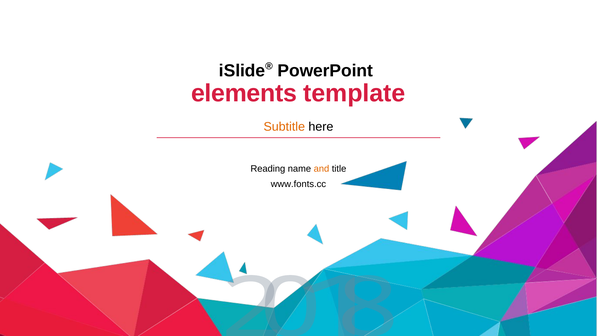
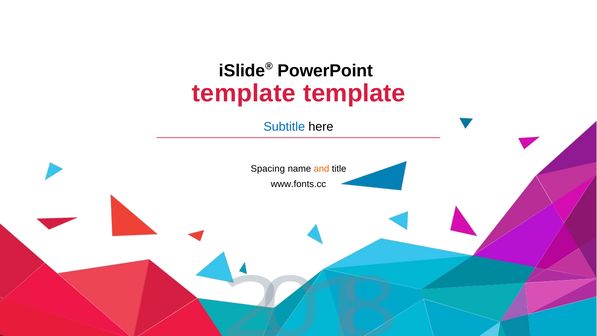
elements at (244, 93): elements -> template
Subtitle colour: orange -> blue
Reading: Reading -> Spacing
